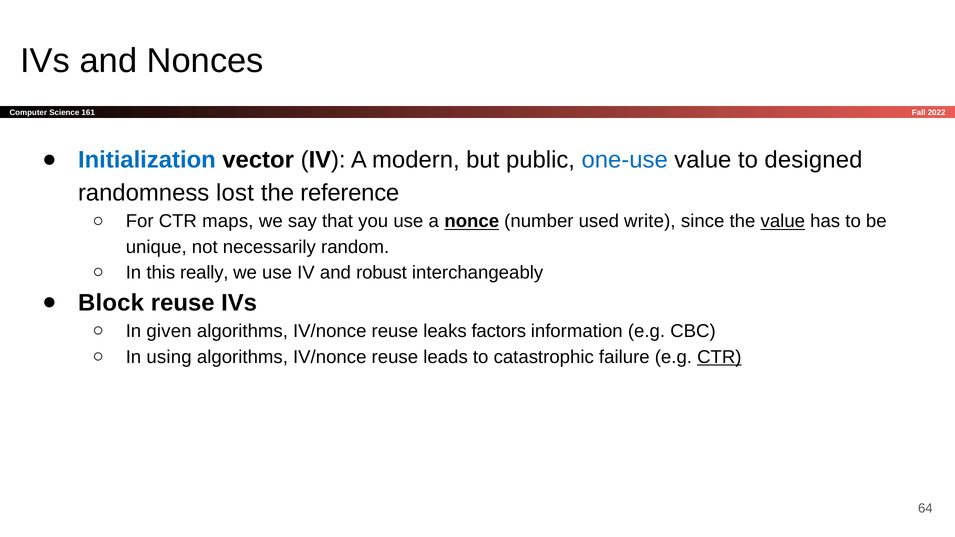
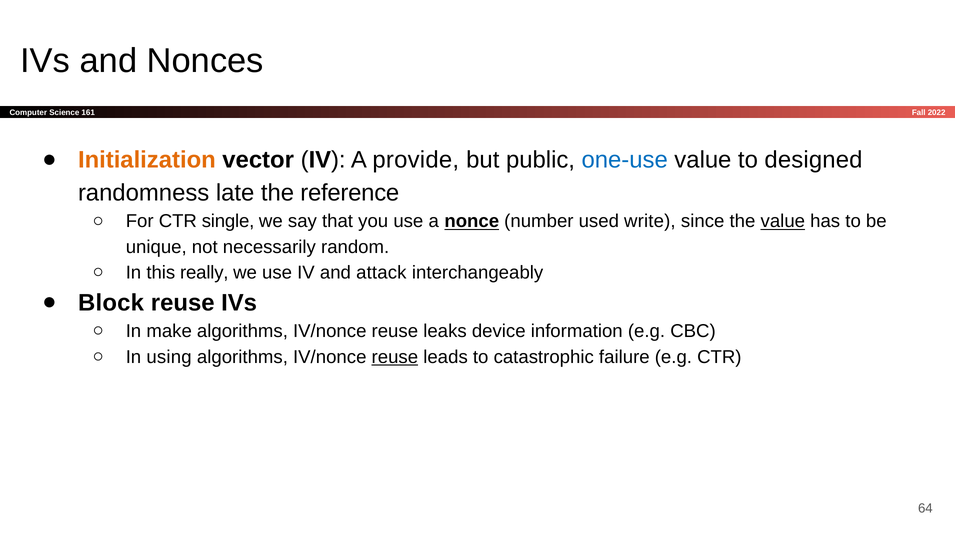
Initialization colour: blue -> orange
modern: modern -> provide
lost: lost -> late
maps: maps -> single
robust: robust -> attack
given: given -> make
factors: factors -> device
reuse at (395, 357) underline: none -> present
CTR at (719, 357) underline: present -> none
